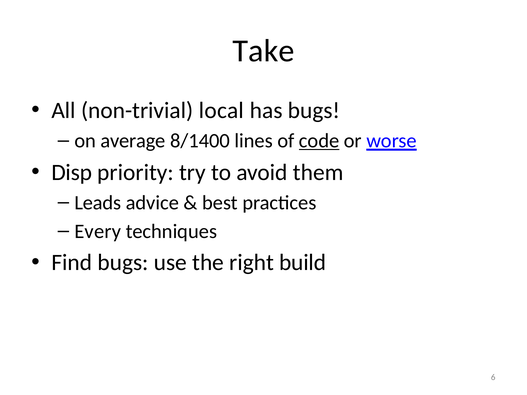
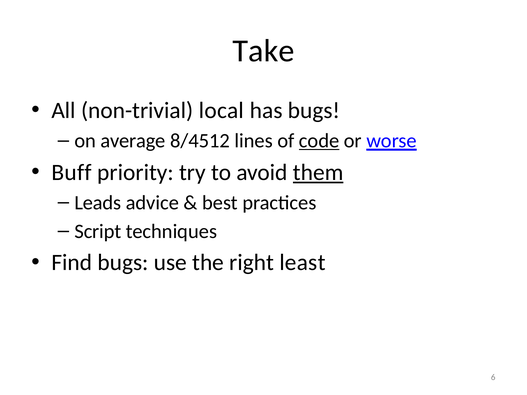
8/1400: 8/1400 -> 8/4512
Disp: Disp -> Buff
them underline: none -> present
Every: Every -> Script
build: build -> least
